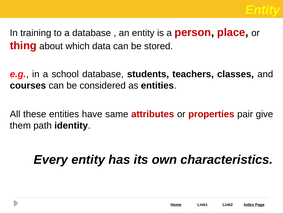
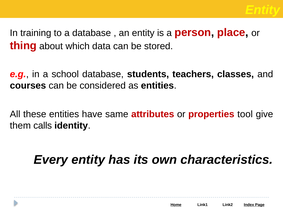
pair: pair -> tool
path: path -> calls
